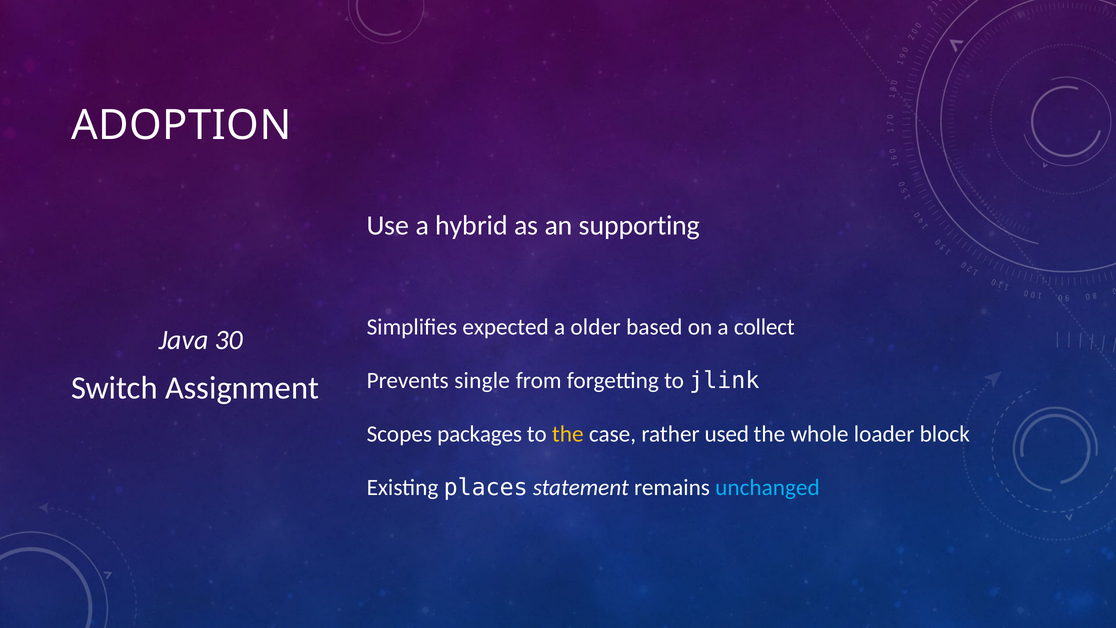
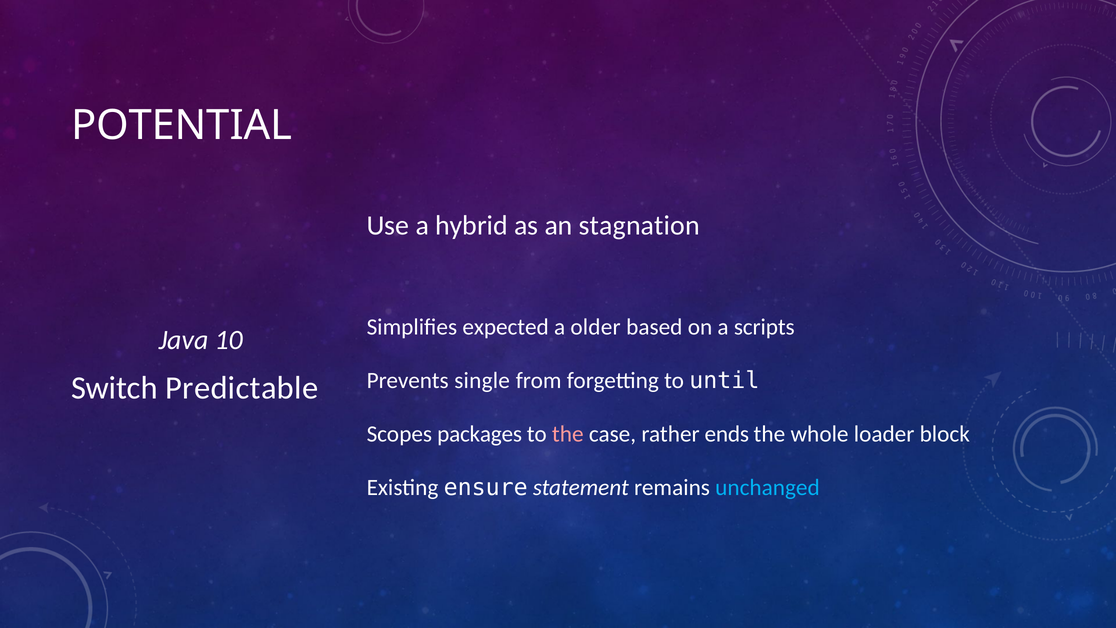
ADOPTION: ADOPTION -> POTENTIAL
supporting: supporting -> stagnation
collect: collect -> scripts
30: 30 -> 10
jlink: jlink -> until
Assignment: Assignment -> Predictable
the at (568, 434) colour: yellow -> pink
used: used -> ends
places: places -> ensure
